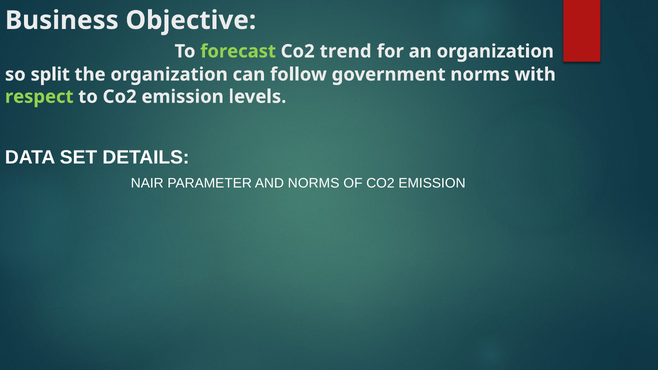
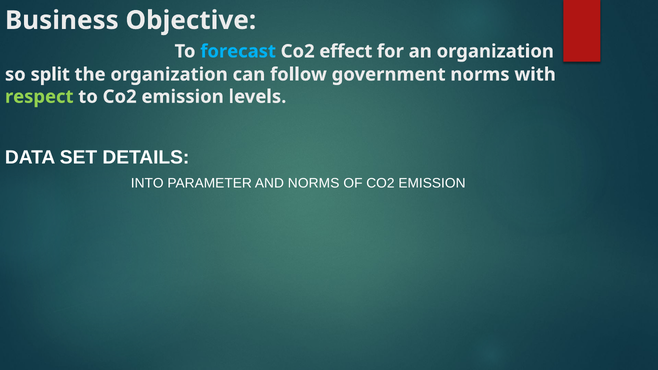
forecast colour: light green -> light blue
trend: trend -> effect
NAIR: NAIR -> INTO
